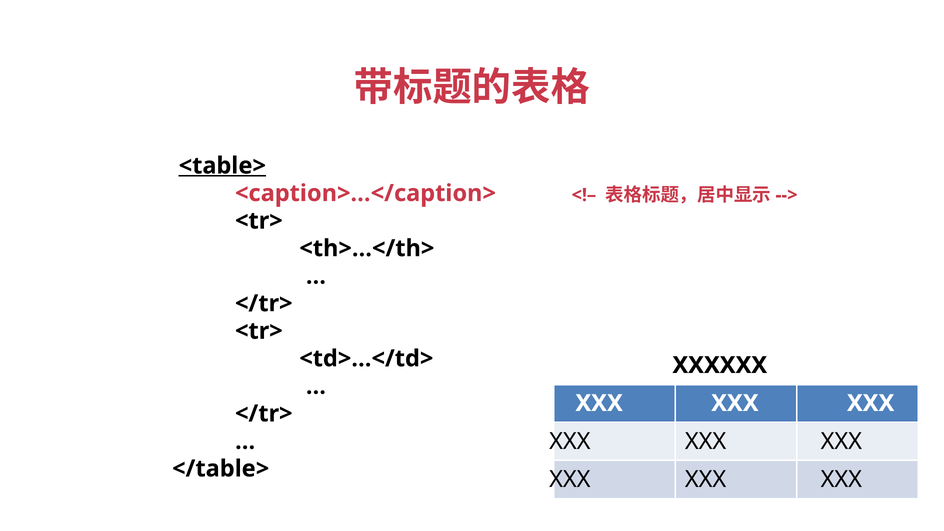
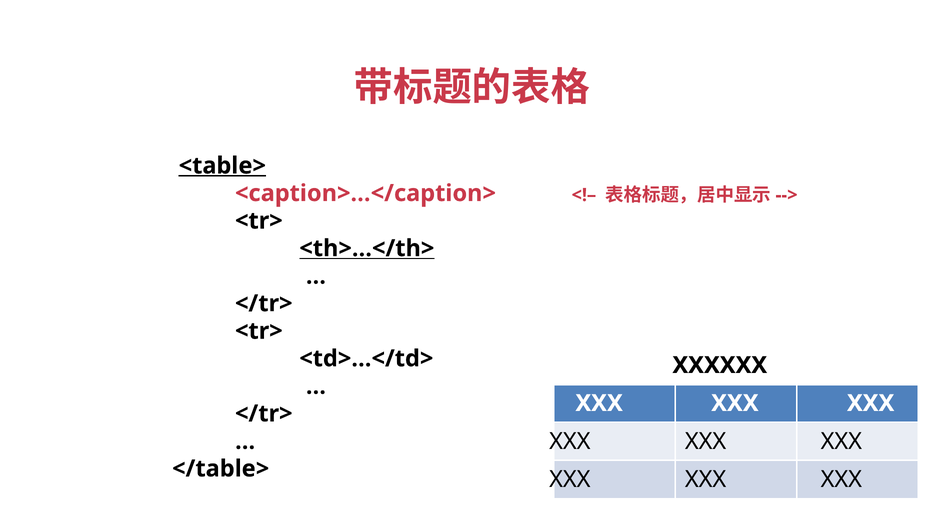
<th>…</th> underline: none -> present
